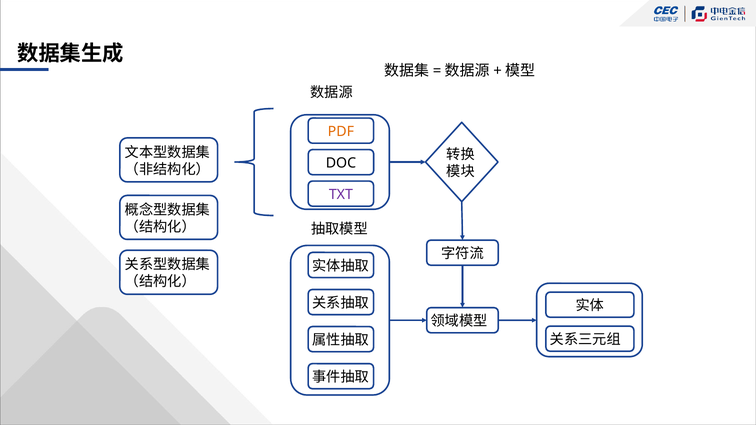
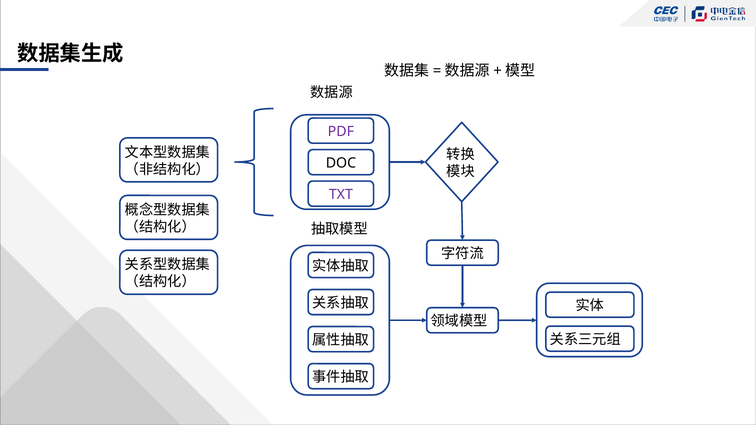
PDF colour: orange -> purple
